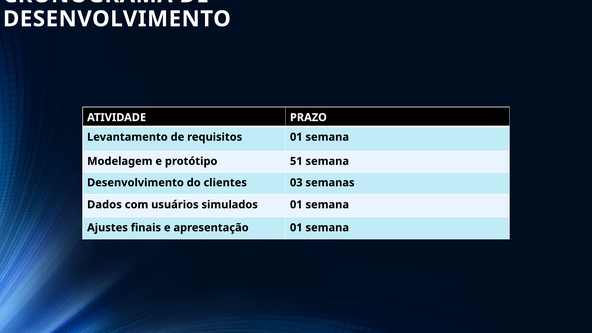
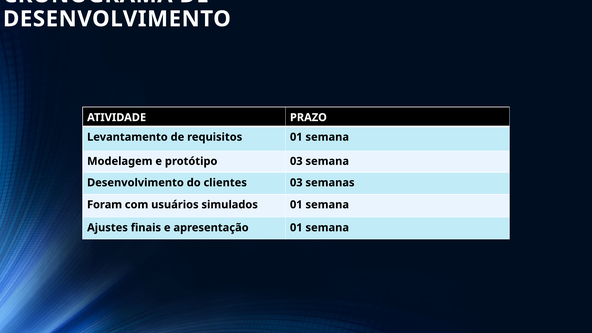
protótipo 51: 51 -> 03
Dados: Dados -> Foram
